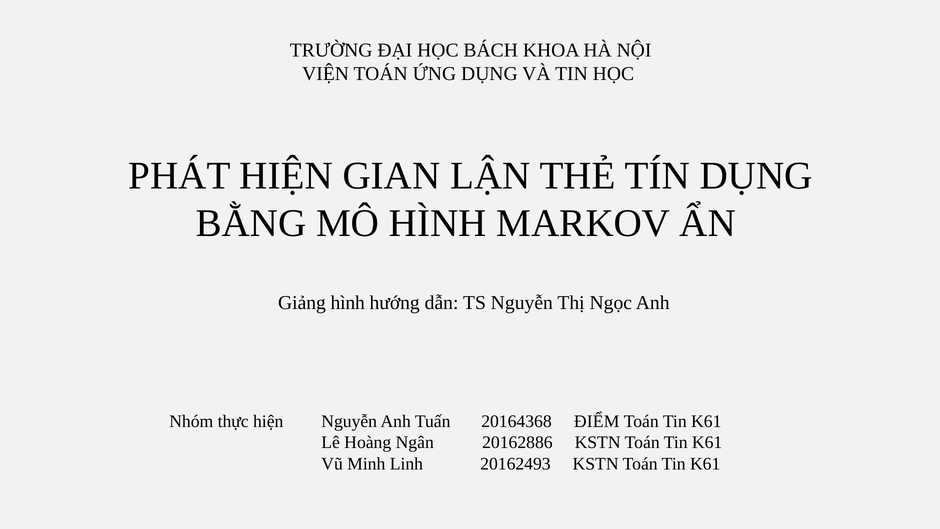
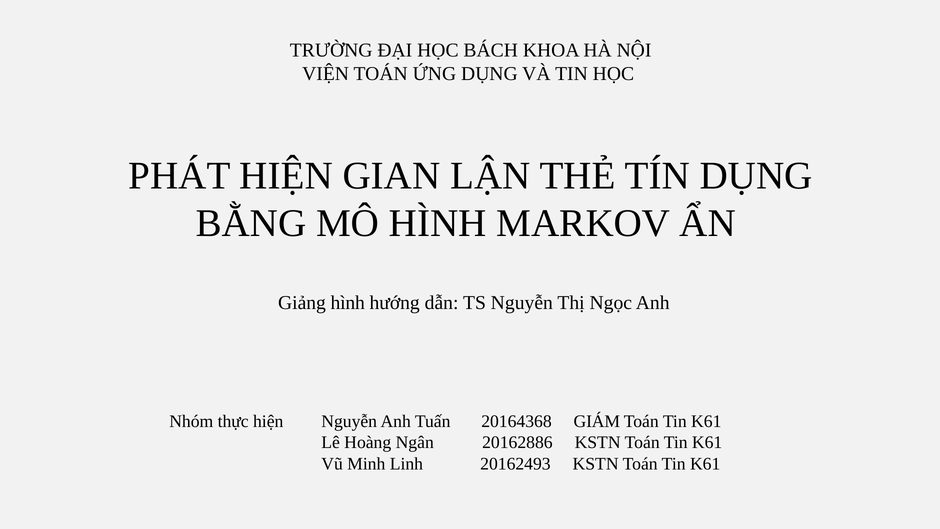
ĐIỂM: ĐIỂM -> GIÁM
